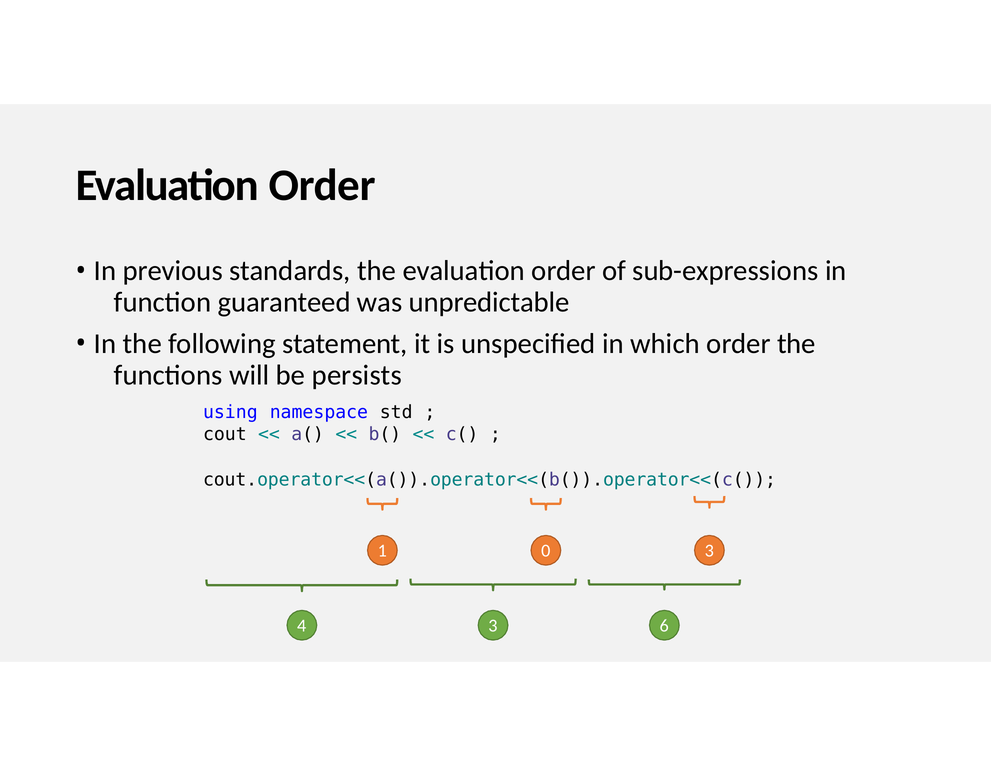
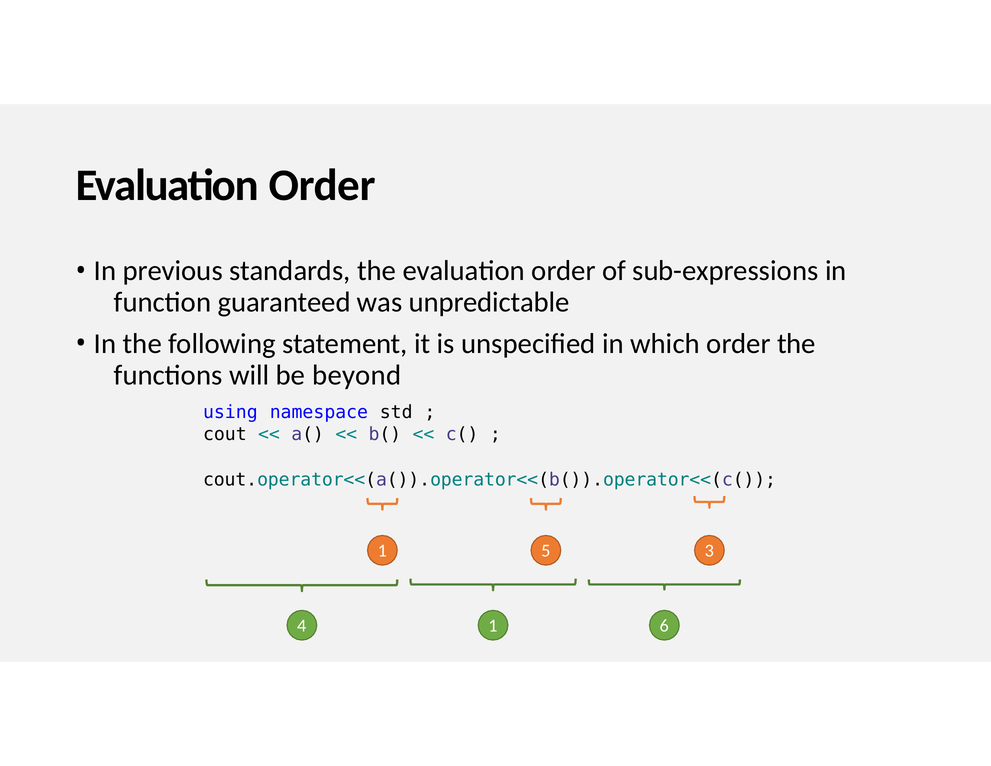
persists: persists -> beyond
0: 0 -> 5
4 3: 3 -> 1
